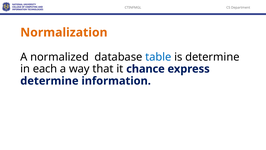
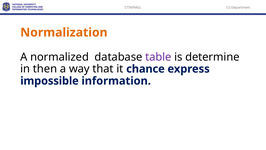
table colour: blue -> purple
each: each -> then
determine at (49, 81): determine -> impossible
